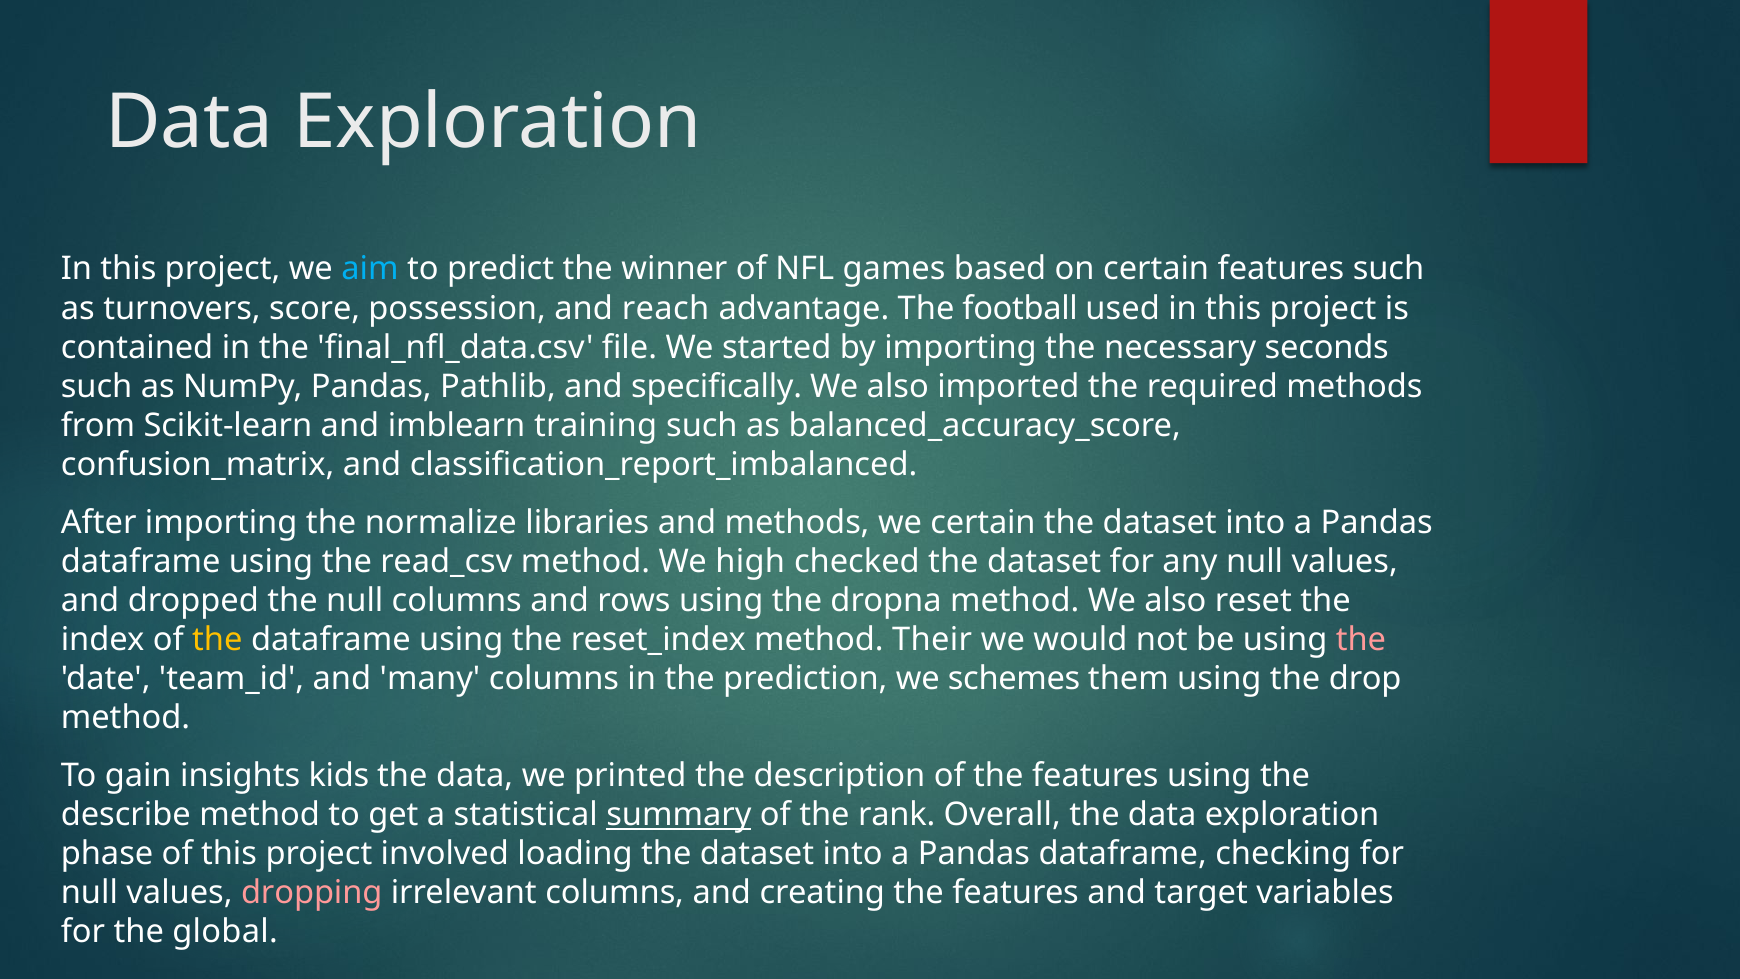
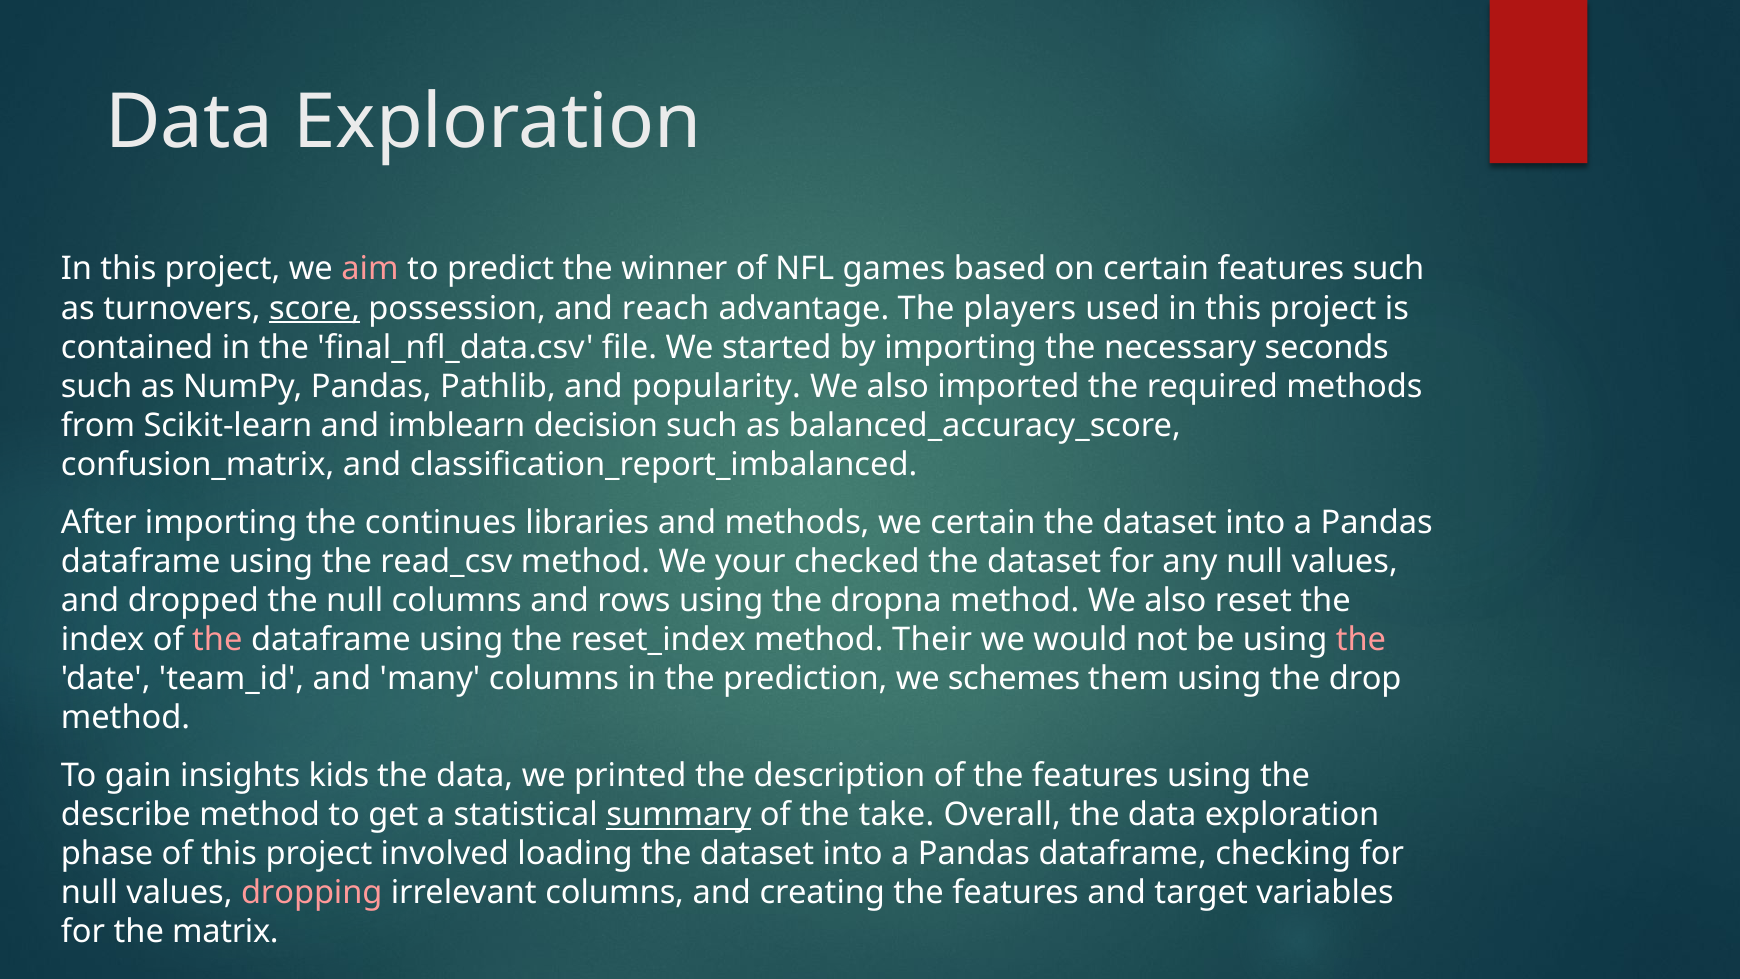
aim colour: light blue -> pink
score underline: none -> present
football: football -> players
specifically: specifically -> popularity
training: training -> decision
normalize: normalize -> continues
high: high -> your
the at (217, 640) colour: yellow -> pink
rank: rank -> take
global: global -> matrix
